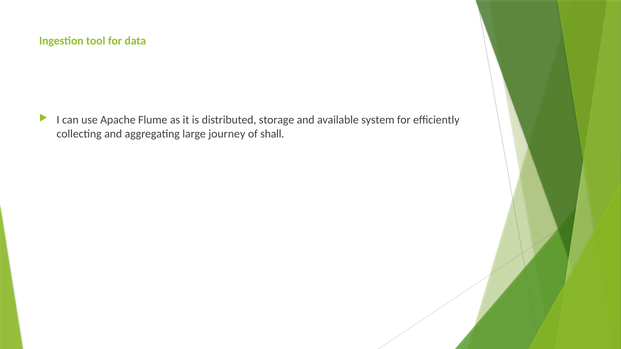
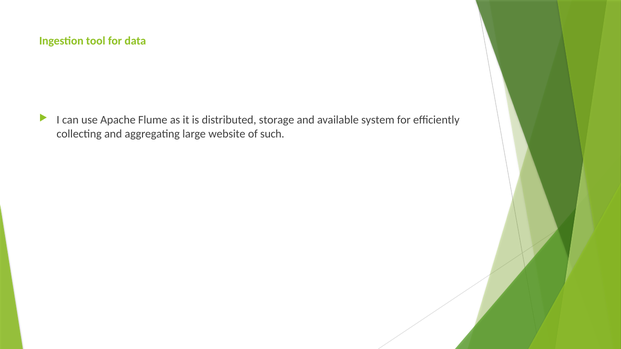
journey: journey -> website
shall: shall -> such
